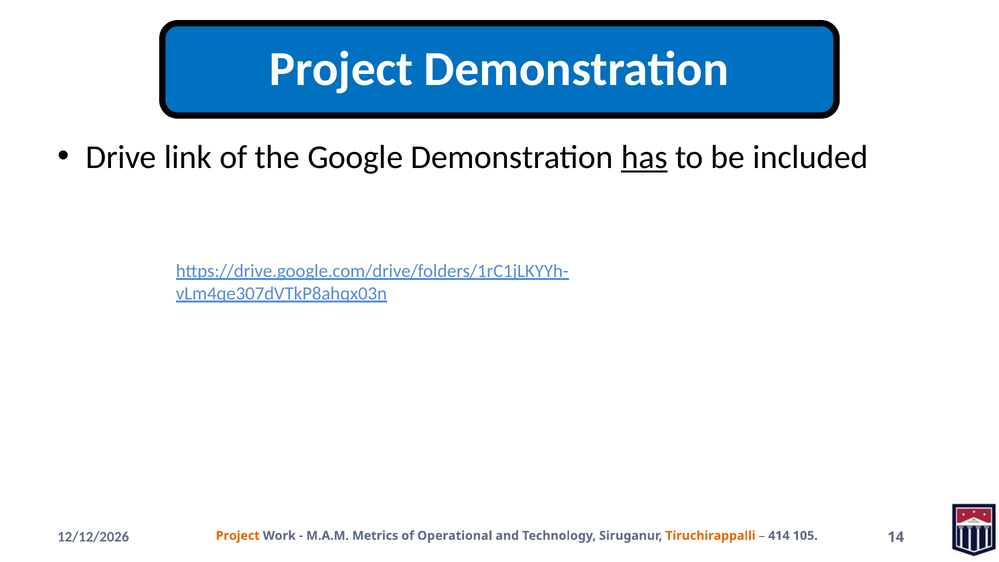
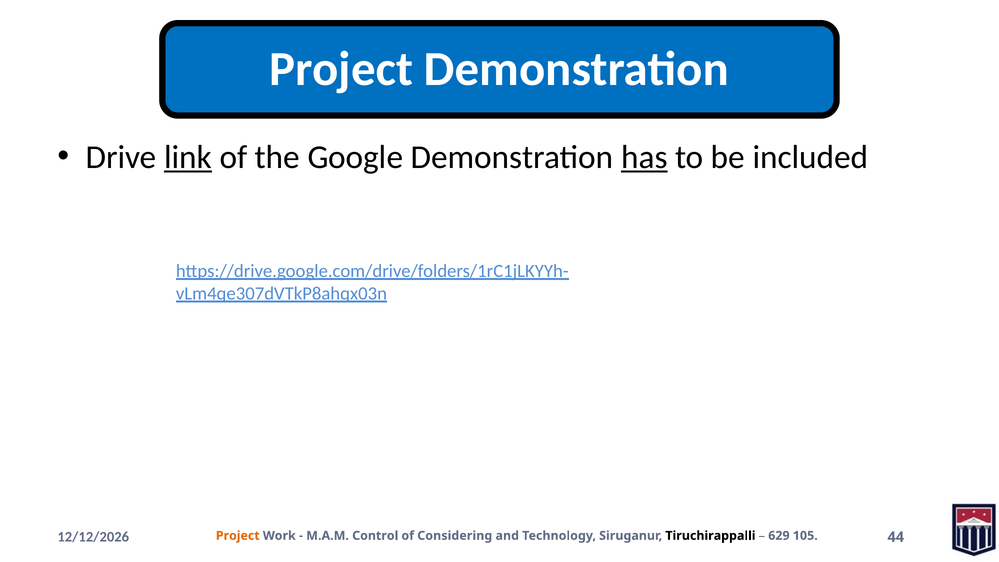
link underline: none -> present
Metrics: Metrics -> Control
Operational: Operational -> Considering
Tiruchirappalli colour: orange -> black
414: 414 -> 629
14: 14 -> 44
